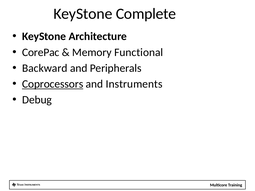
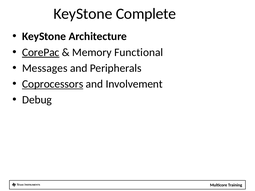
CorePac underline: none -> present
Backward: Backward -> Messages
Instruments: Instruments -> Involvement
